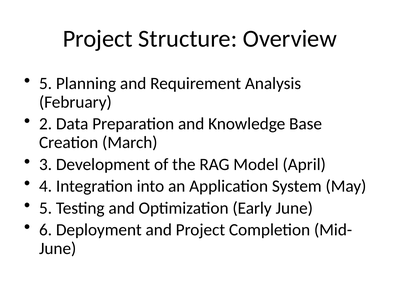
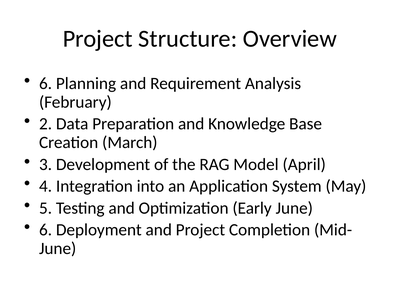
5 at (46, 84): 5 -> 6
